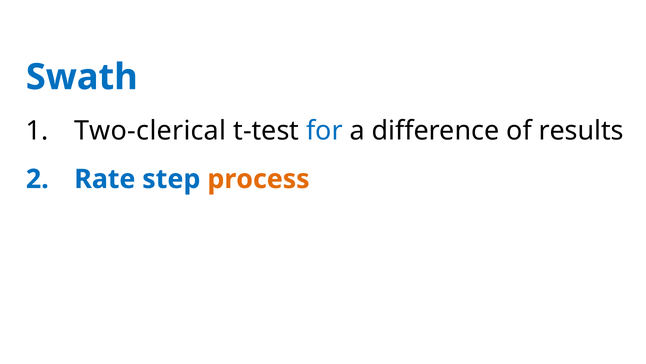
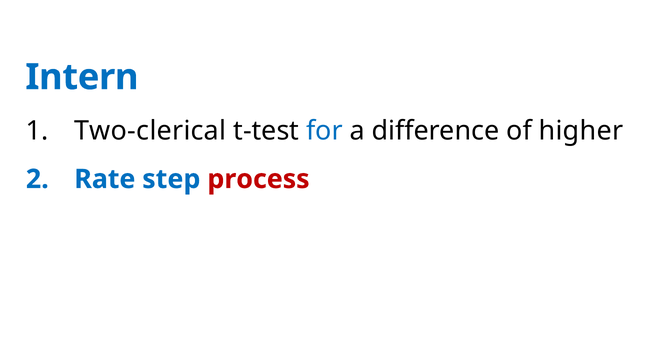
Swath: Swath -> Intern
results: results -> higher
process colour: orange -> red
